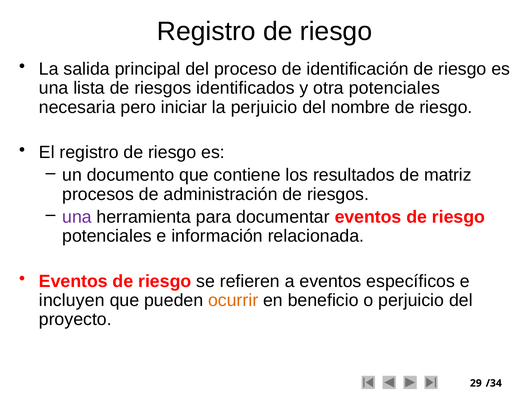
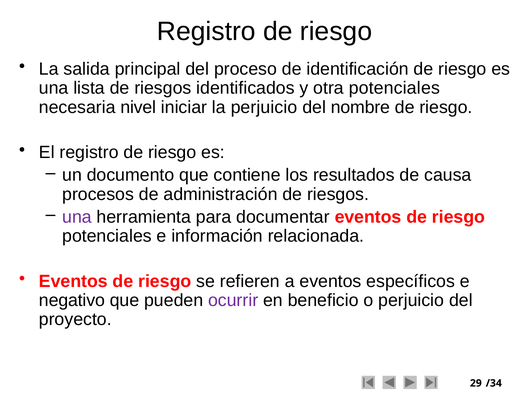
pero: pero -> nivel
matriz: matriz -> causa
incluyen: incluyen -> negativo
ocurrir colour: orange -> purple
